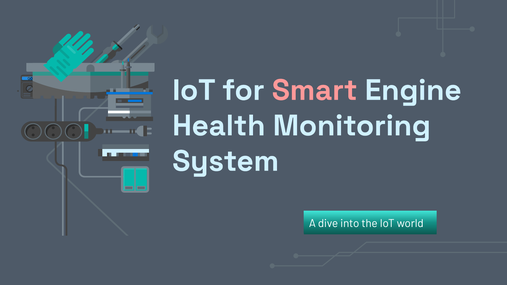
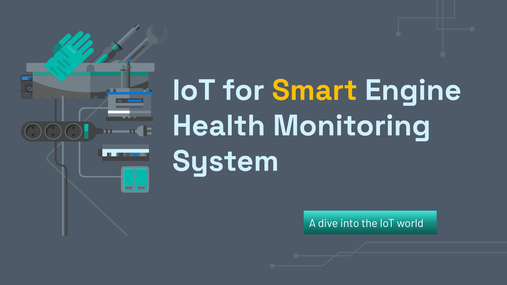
Smart colour: pink -> yellow
